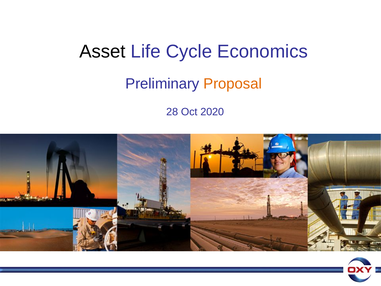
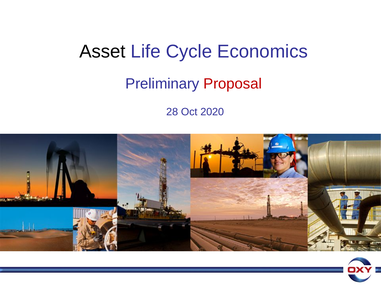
Proposal colour: orange -> red
